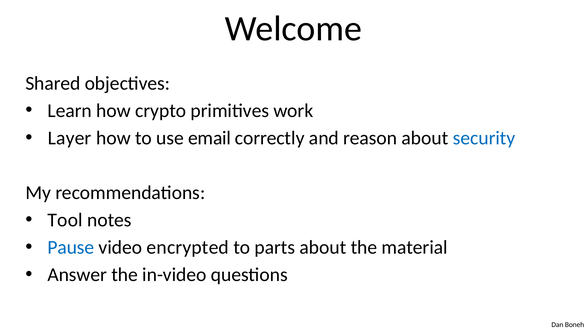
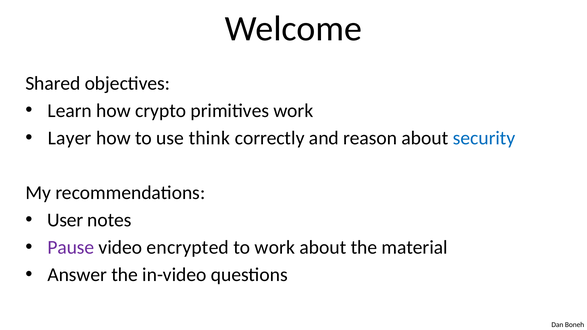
email: email -> think
Tool: Tool -> User
Pause colour: blue -> purple
to parts: parts -> work
